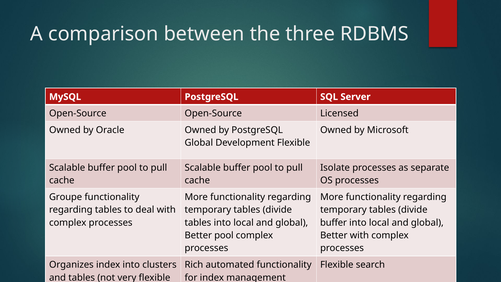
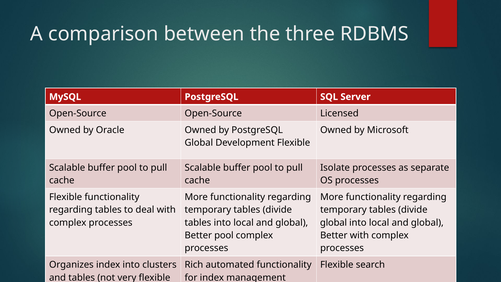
Groupe at (66, 197): Groupe -> Flexible
buffer at (334, 222): buffer -> global
